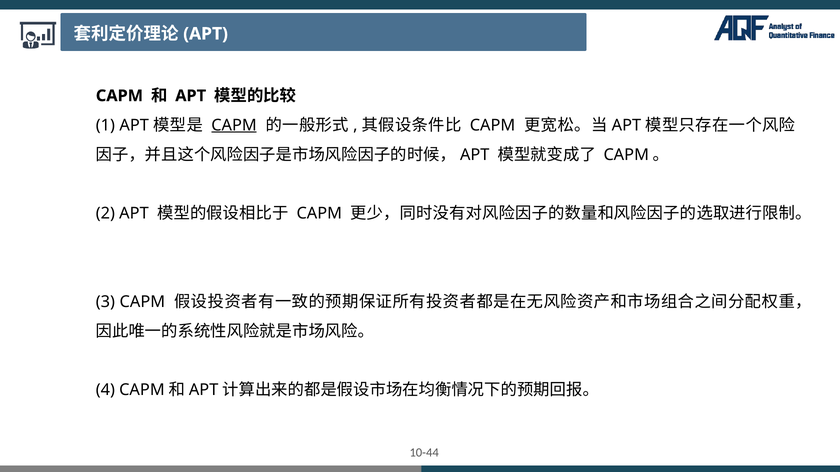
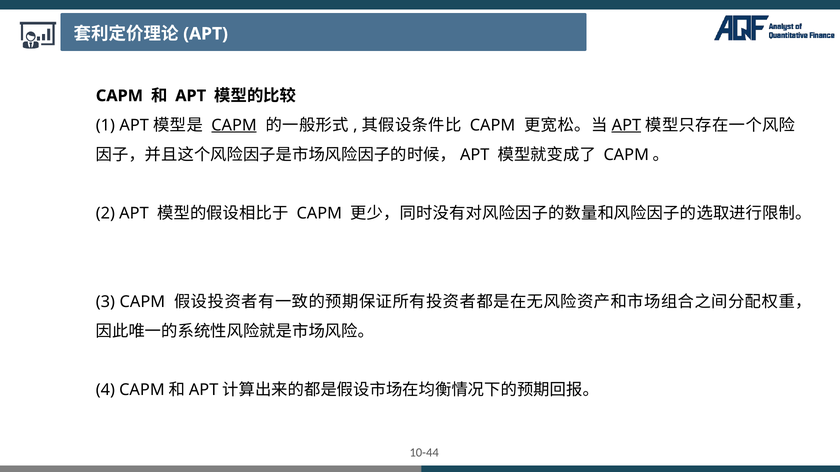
APT at (626, 125) underline: none -> present
